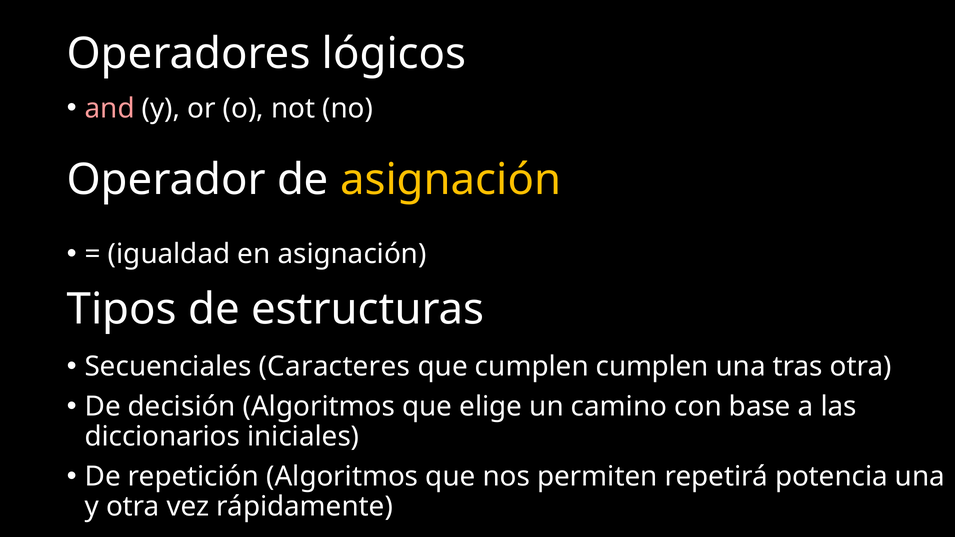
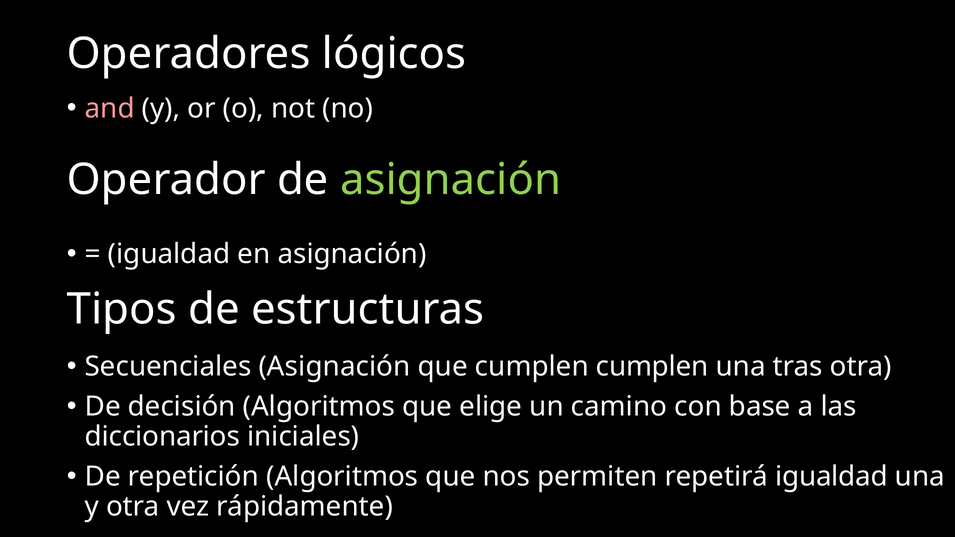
asignación at (451, 180) colour: yellow -> light green
Secuenciales Caracteres: Caracteres -> Asignación
repetirá potencia: potencia -> igualdad
